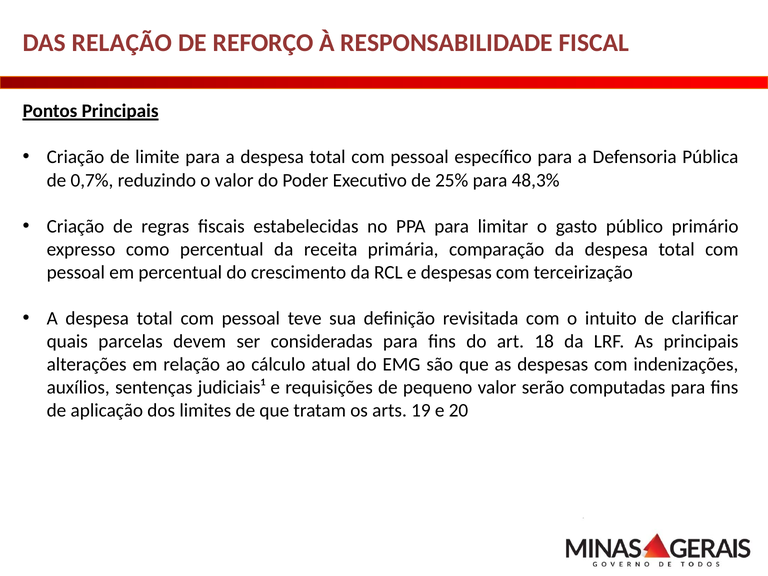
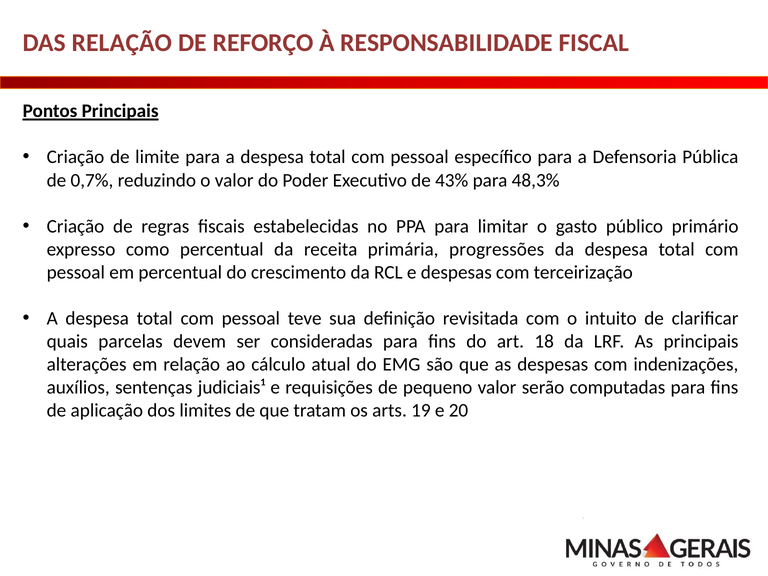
25%: 25% -> 43%
comparação: comparação -> progressões
